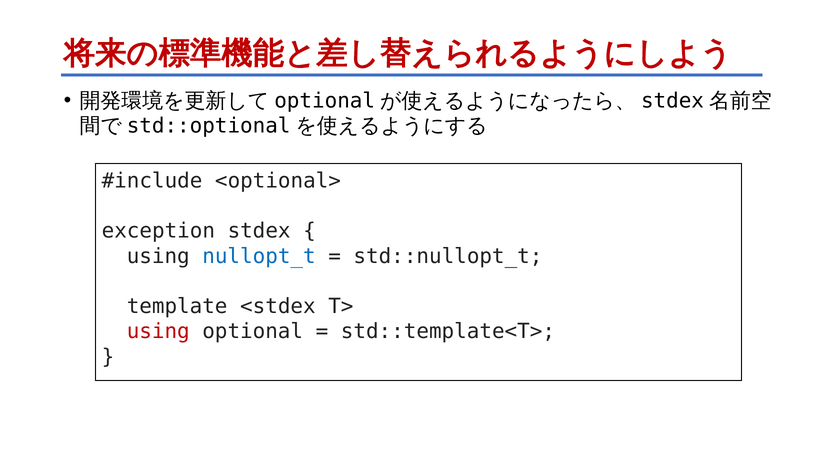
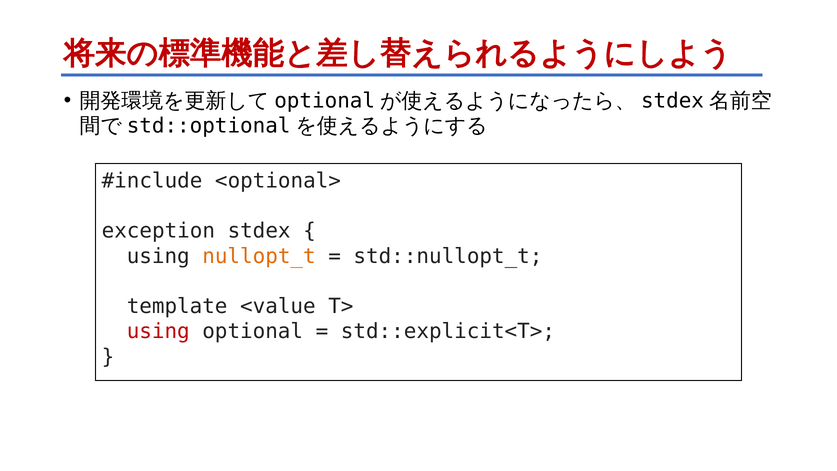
nullopt_t colour: blue -> orange
<stdex: <stdex -> <value
std::template<T>: std::template<T> -> std::explicit<T>
